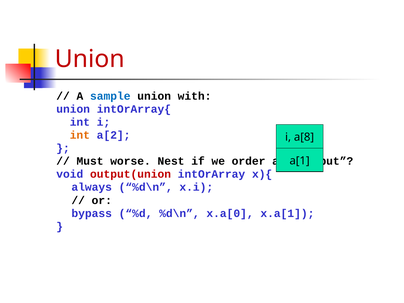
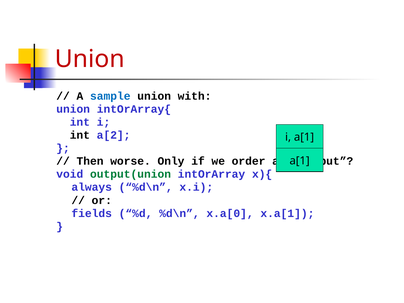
int at (80, 135) colour: orange -> black
i a[8: a[8 -> a[1
Must: Must -> Then
Nest: Nest -> Only
output(union colour: red -> green
bypass: bypass -> fields
